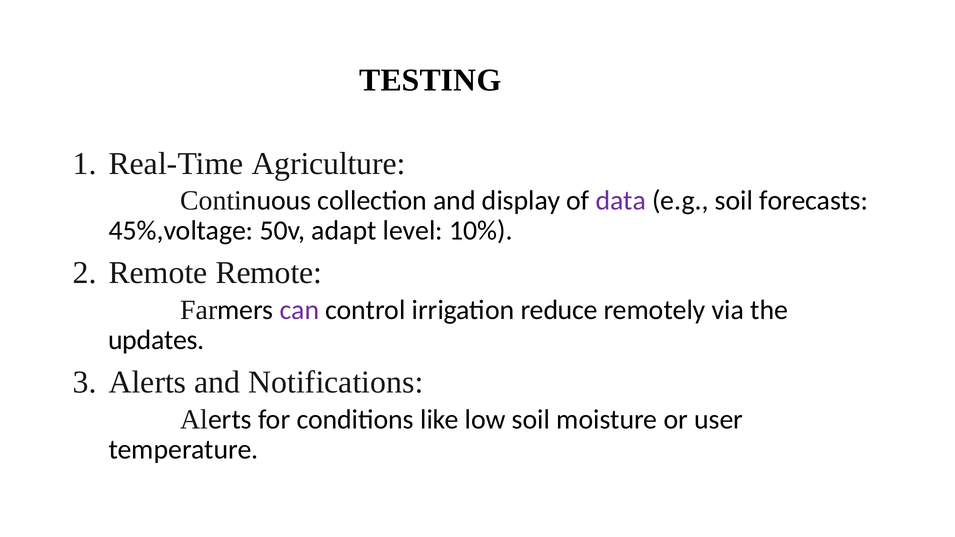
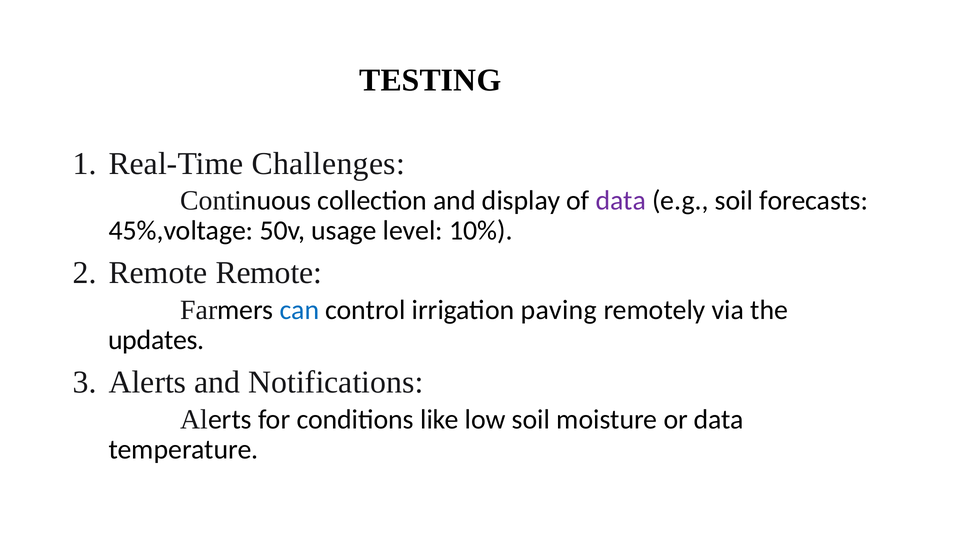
Agriculture: Agriculture -> Challenges
adapt: adapt -> usage
can colour: purple -> blue
reduce: reduce -> paving
or user: user -> data
